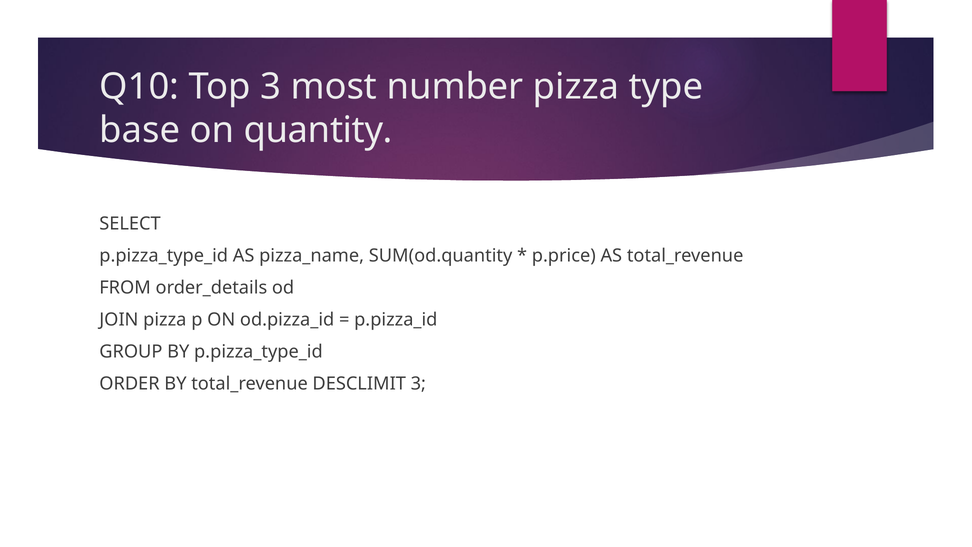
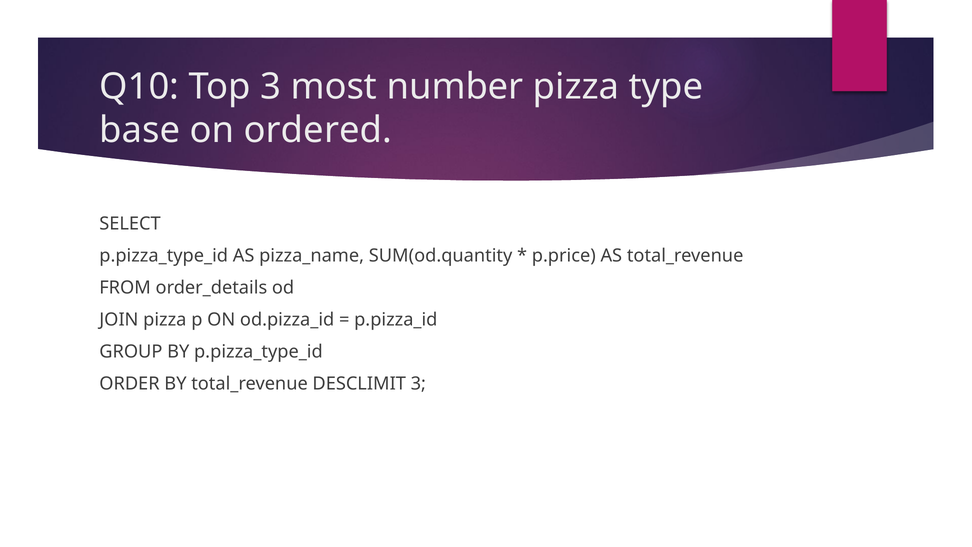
quantity: quantity -> ordered
